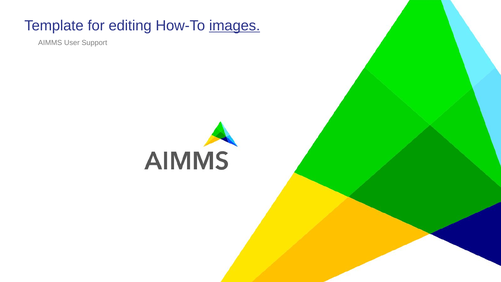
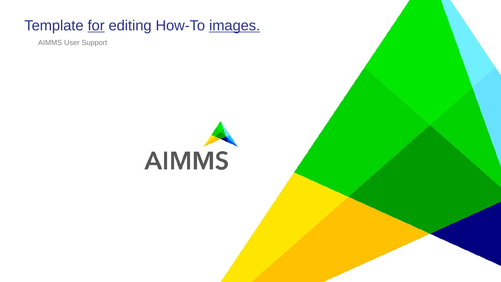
for underline: none -> present
